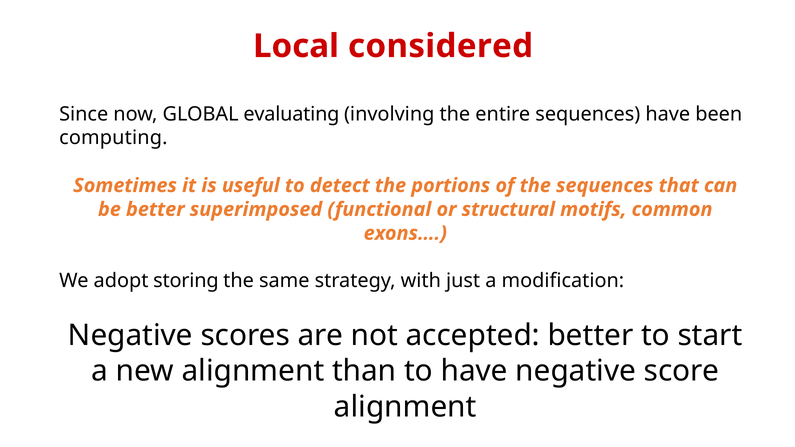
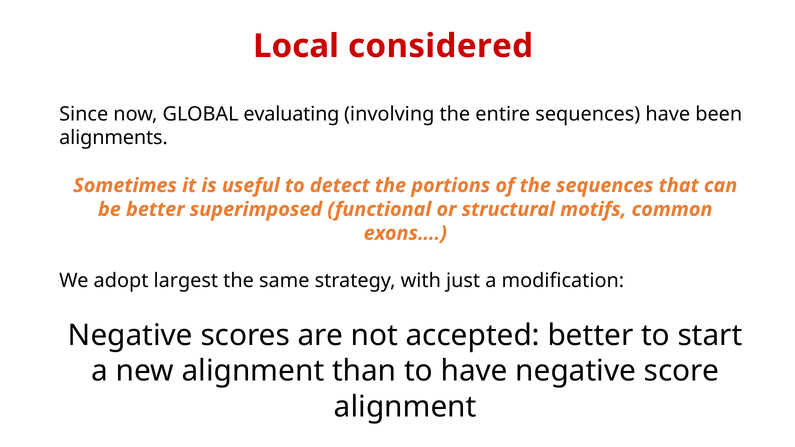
computing: computing -> alignments
storing: storing -> largest
